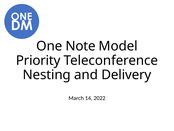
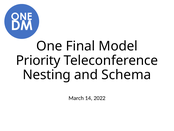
Note: Note -> Final
Delivery: Delivery -> Schema
